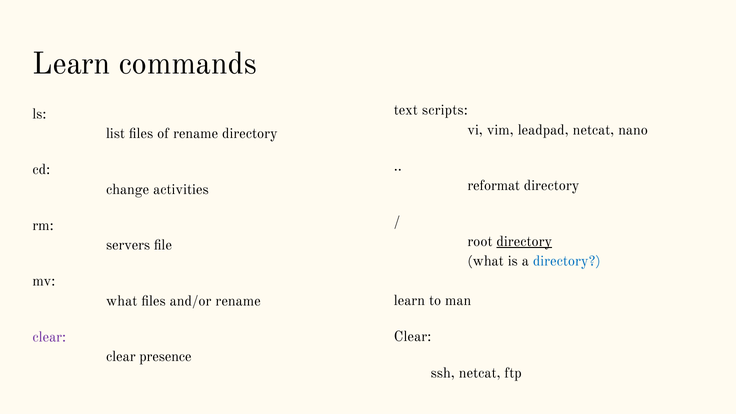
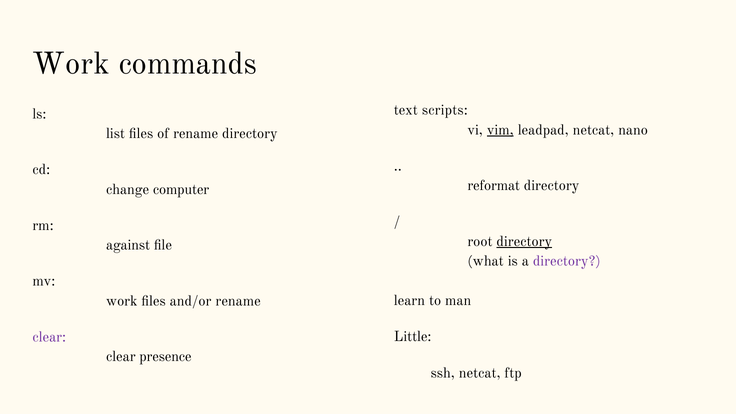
Learn at (71, 64): Learn -> Work
vim underline: none -> present
activities: activities -> computer
servers: servers -> against
directory at (567, 261) colour: blue -> purple
what at (122, 301): what -> work
Clear at (413, 337): Clear -> Little
